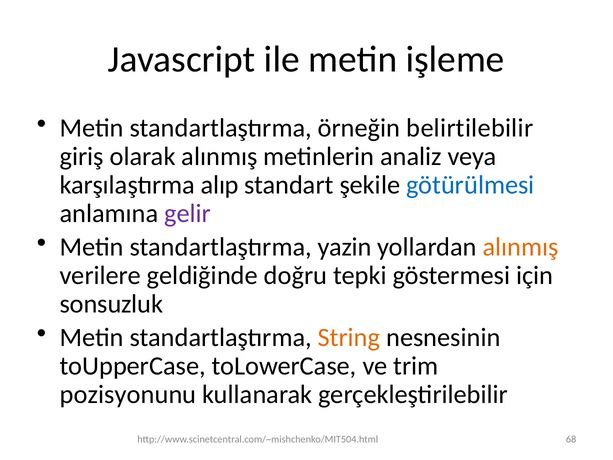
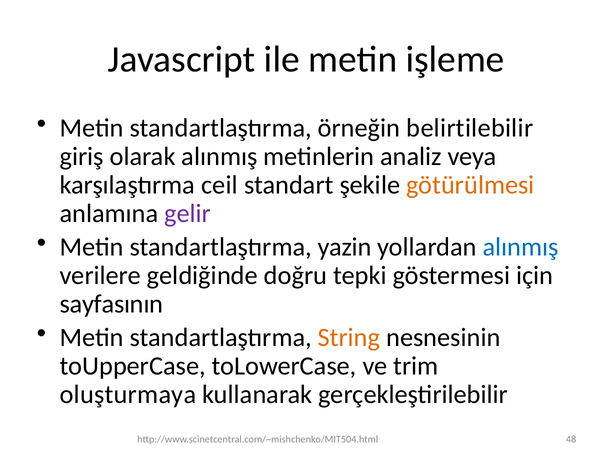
alıp: alıp -> ceil
götürülmesi colour: blue -> orange
alınmış at (521, 247) colour: orange -> blue
sonsuzluk: sonsuzluk -> sayfasının
pozisyonunu: pozisyonunu -> oluşturmaya
68: 68 -> 48
